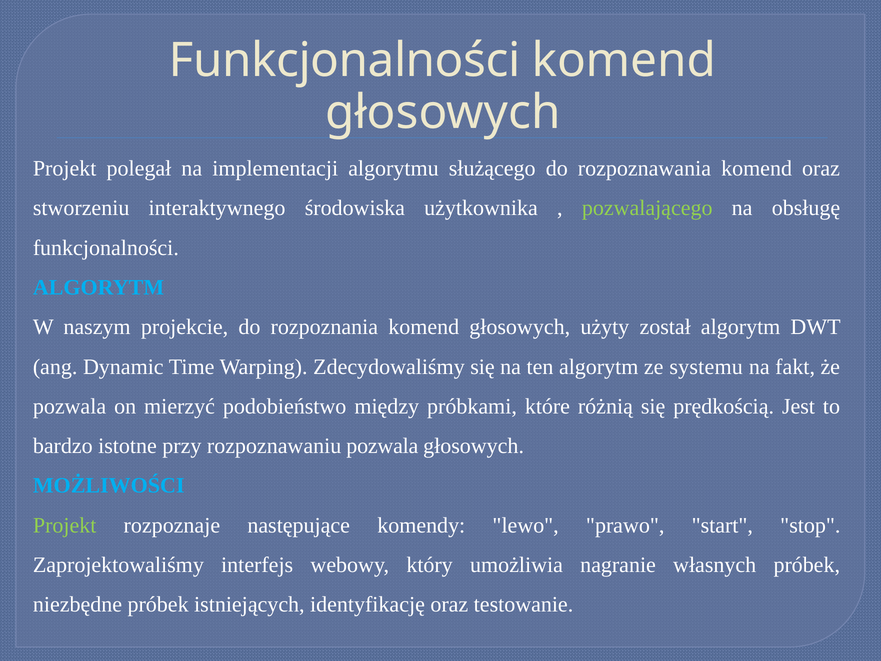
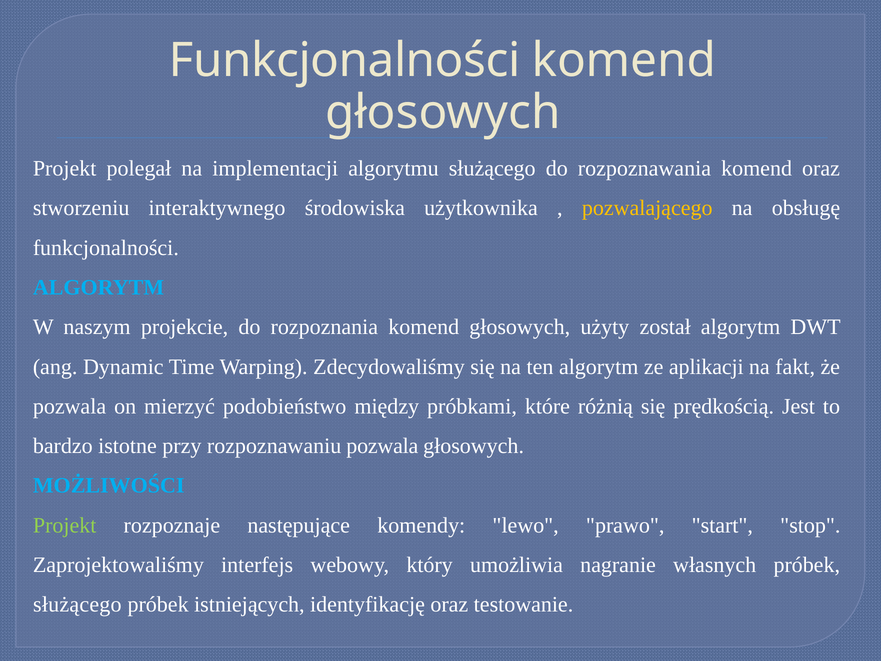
pozwalającego colour: light green -> yellow
systemu: systemu -> aplikacji
niezbędne at (77, 604): niezbędne -> służącego
